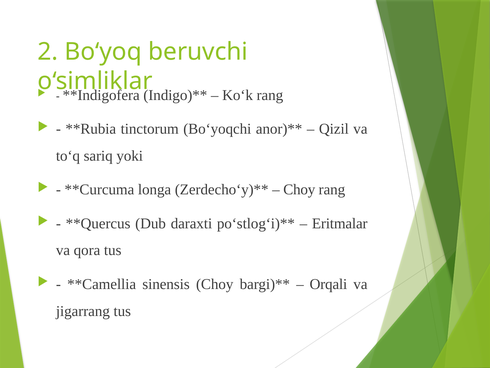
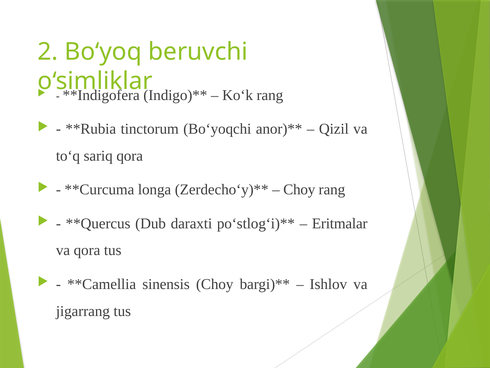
sariq yoki: yoki -> qora
Orqali: Orqali -> Ishlov
